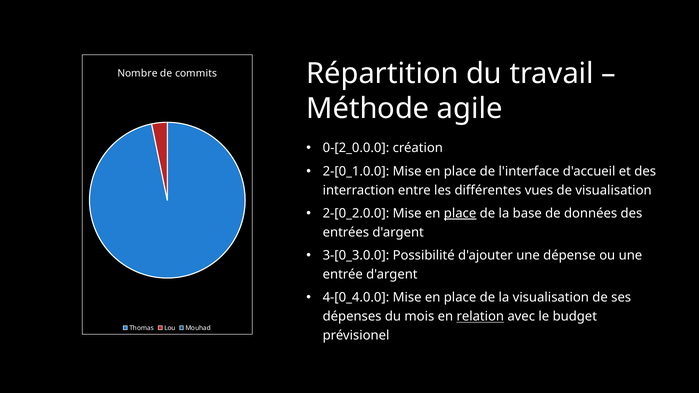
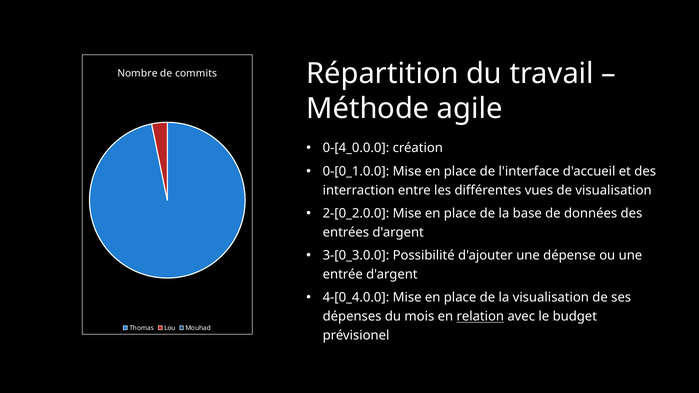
0-[2_0.0.0: 0-[2_0.0.0 -> 0-[4_0.0.0
2-[0_1.0.0: 2-[0_1.0.0 -> 0-[0_1.0.0
place at (460, 214) underline: present -> none
